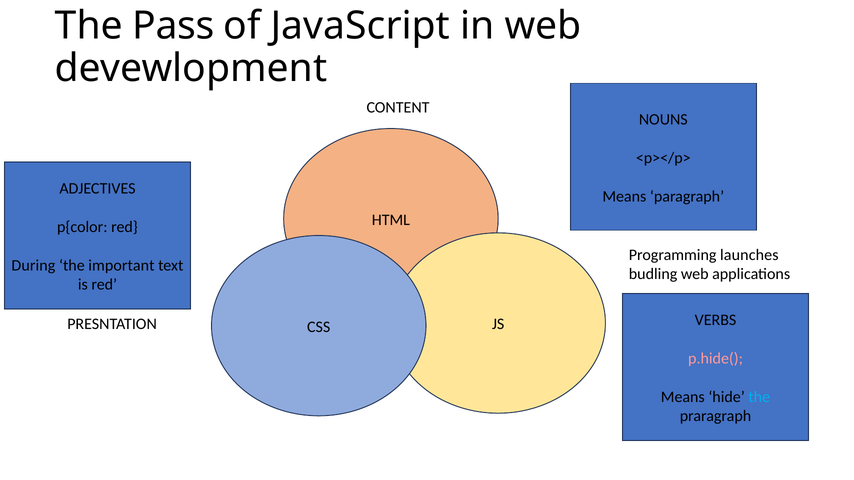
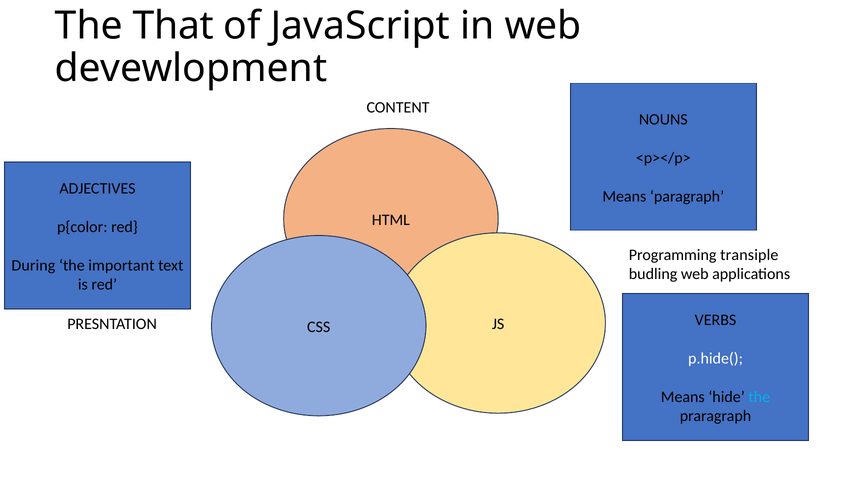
Pass: Pass -> That
launches: launches -> transiple
p.hide( colour: pink -> white
